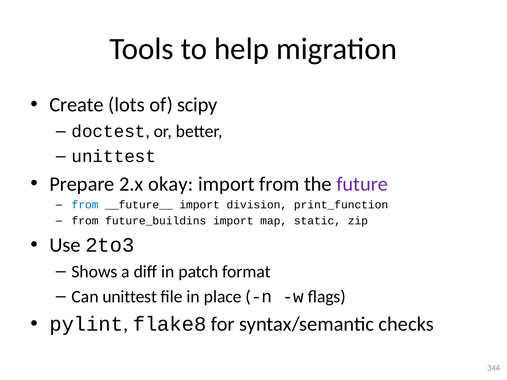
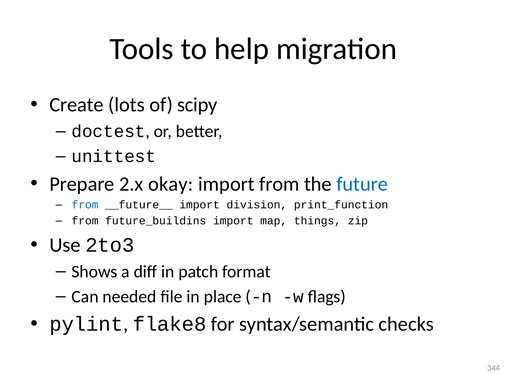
future colour: purple -> blue
static: static -> things
Can unittest: unittest -> needed
